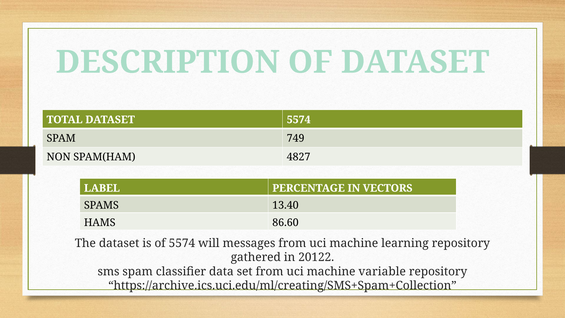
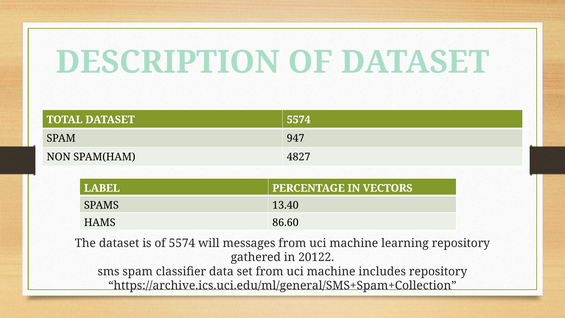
749: 749 -> 947
variable: variable -> includes
https://archive.ics.uci.edu/ml/creating/SMS+Spam+Collection: https://archive.ics.uci.edu/ml/creating/SMS+Spam+Collection -> https://archive.ics.uci.edu/ml/general/SMS+Spam+Collection
